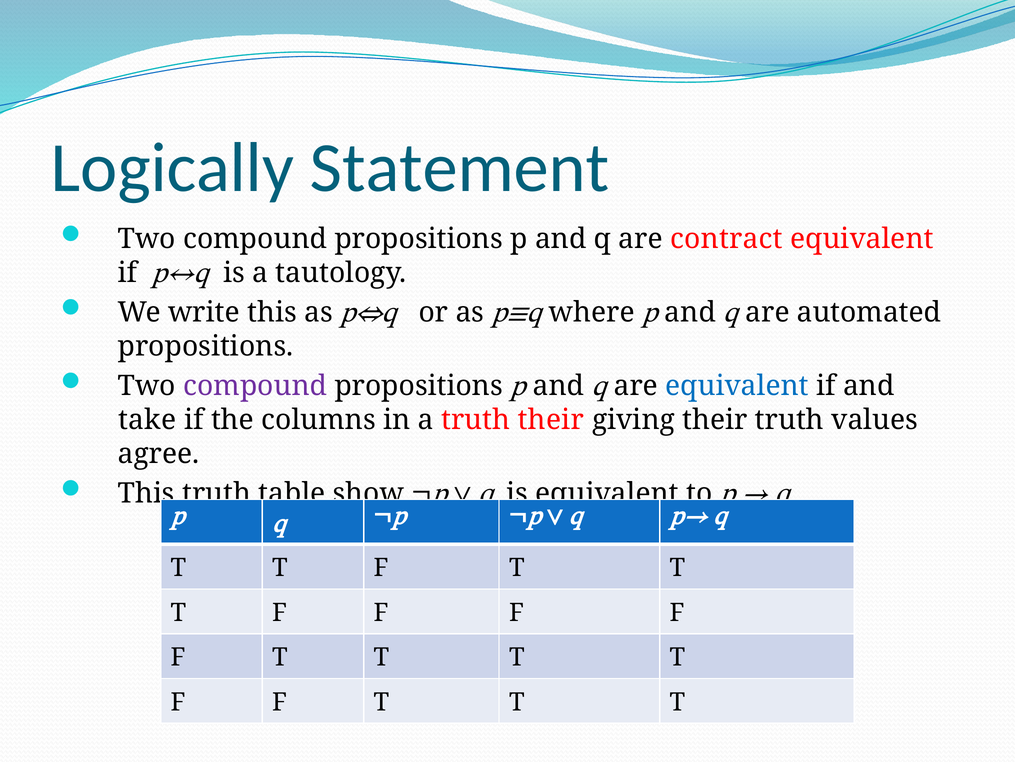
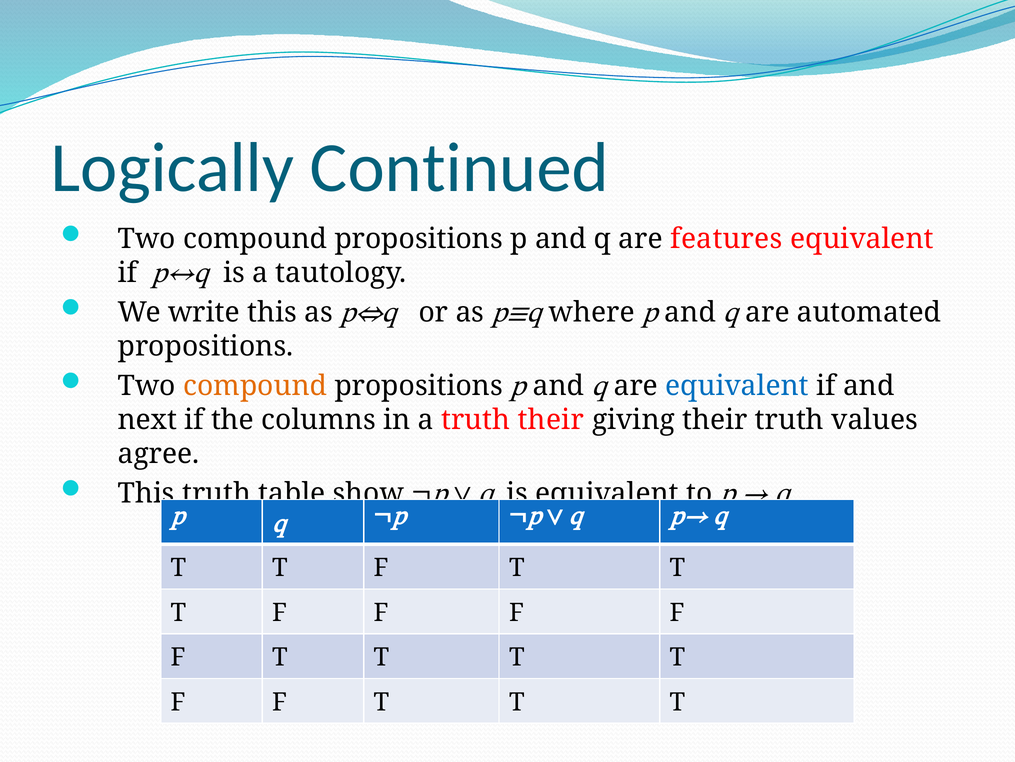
Statement: Statement -> Continued
contract: contract -> features
compound at (255, 386) colour: purple -> orange
take: take -> next
